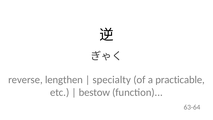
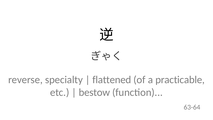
lengthen: lengthen -> specialty
specialty: specialty -> flattened
